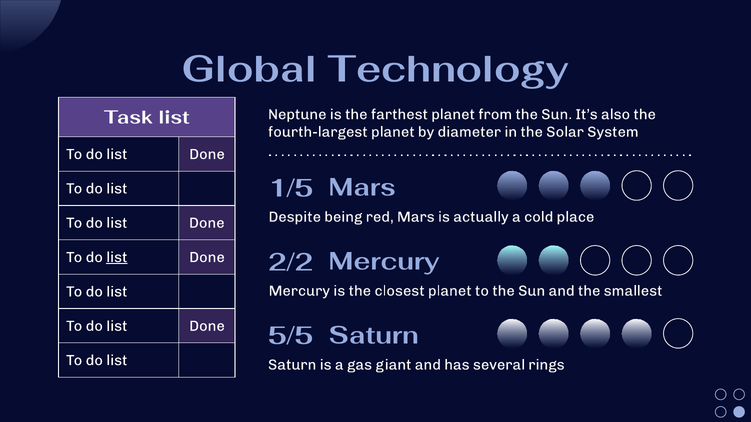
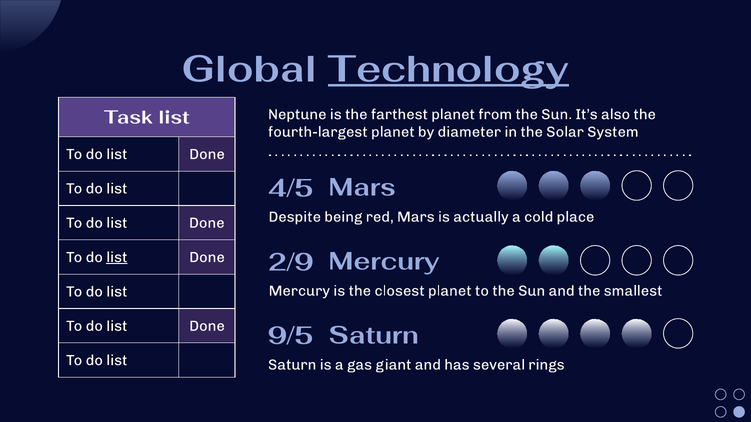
Technology underline: none -> present
1/5: 1/5 -> 4/5
2/2: 2/2 -> 2/9
5/5: 5/5 -> 9/5
